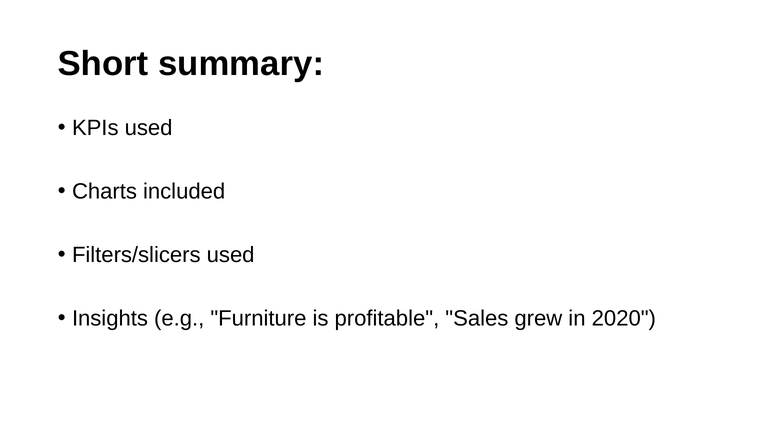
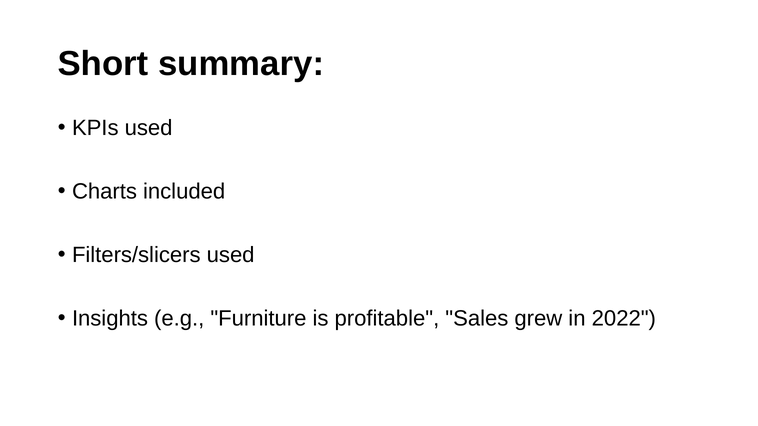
2020: 2020 -> 2022
